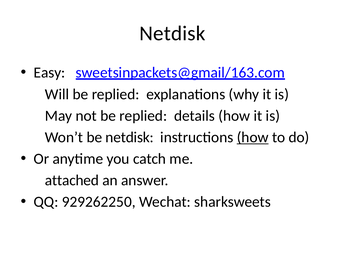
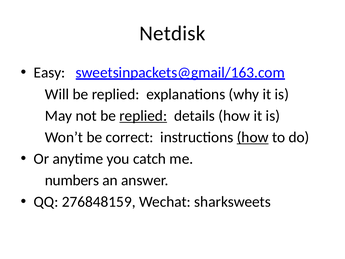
replied at (143, 116) underline: none -> present
be netdisk: netdisk -> correct
attached: attached -> numbers
929262250: 929262250 -> 276848159
